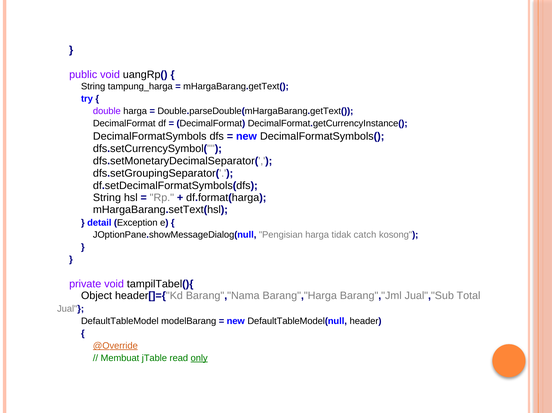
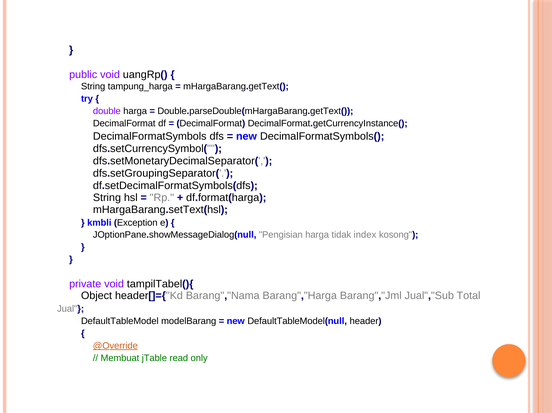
detail: detail -> kmbli
catch: catch -> index
only underline: present -> none
